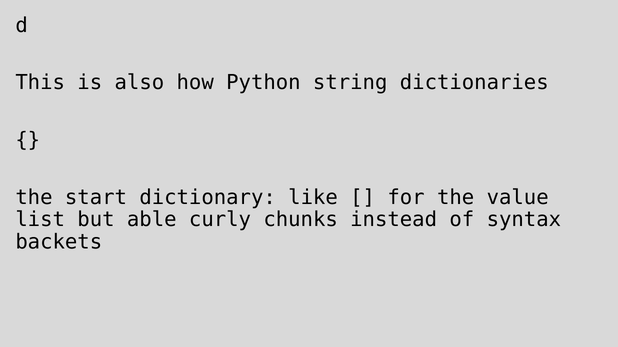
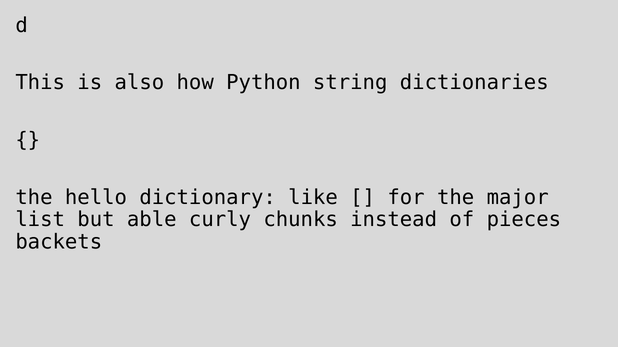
start: start -> hello
value: value -> major
syntax: syntax -> pieces
